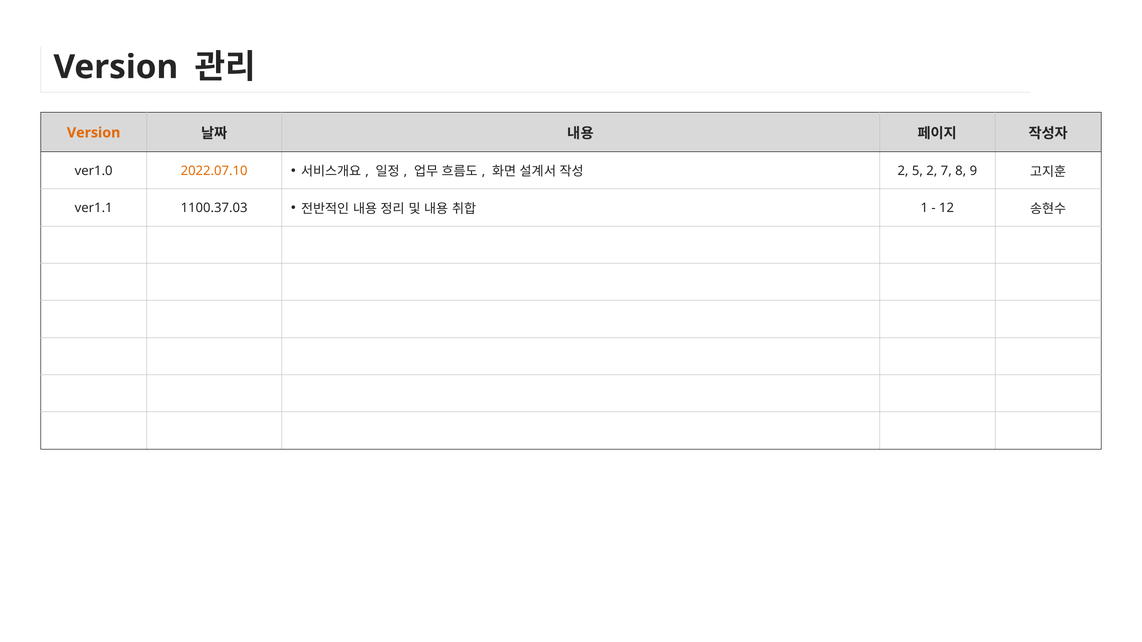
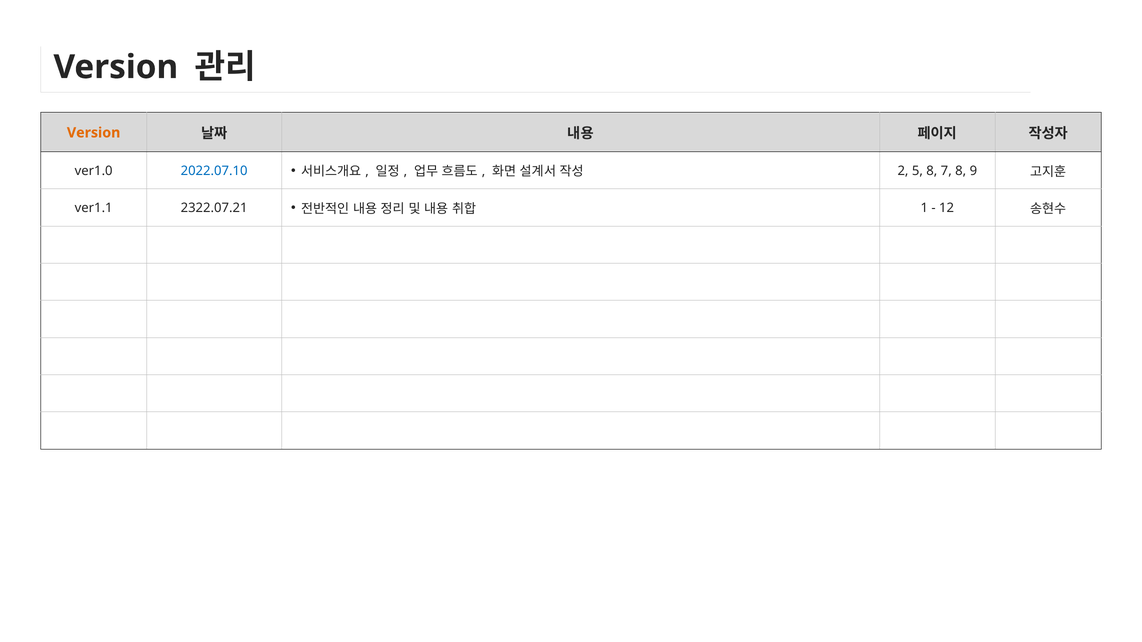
2022.07.10 colour: orange -> blue
5 2: 2 -> 8
1100.37.03: 1100.37.03 -> 2322.07.21
